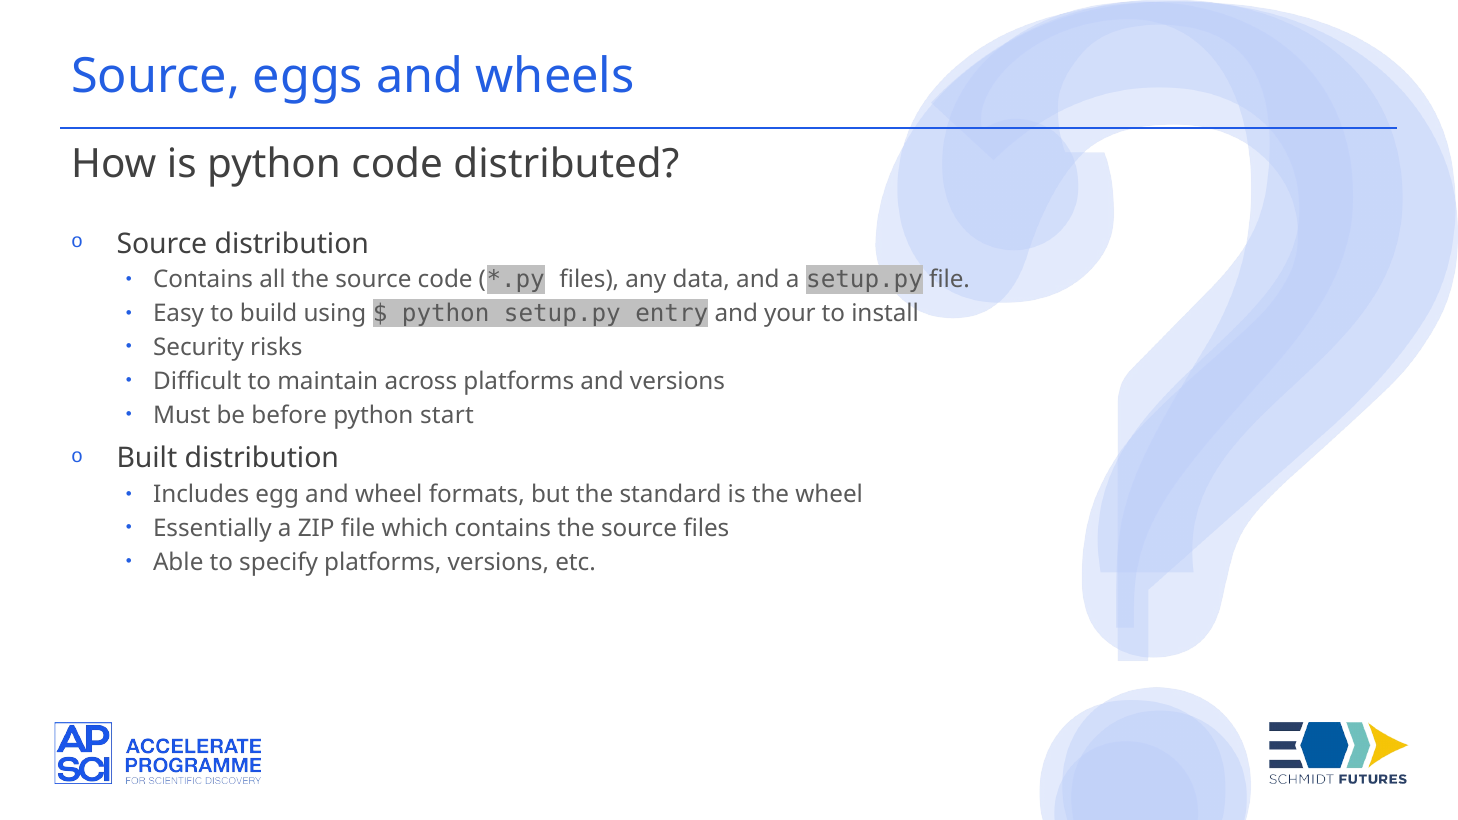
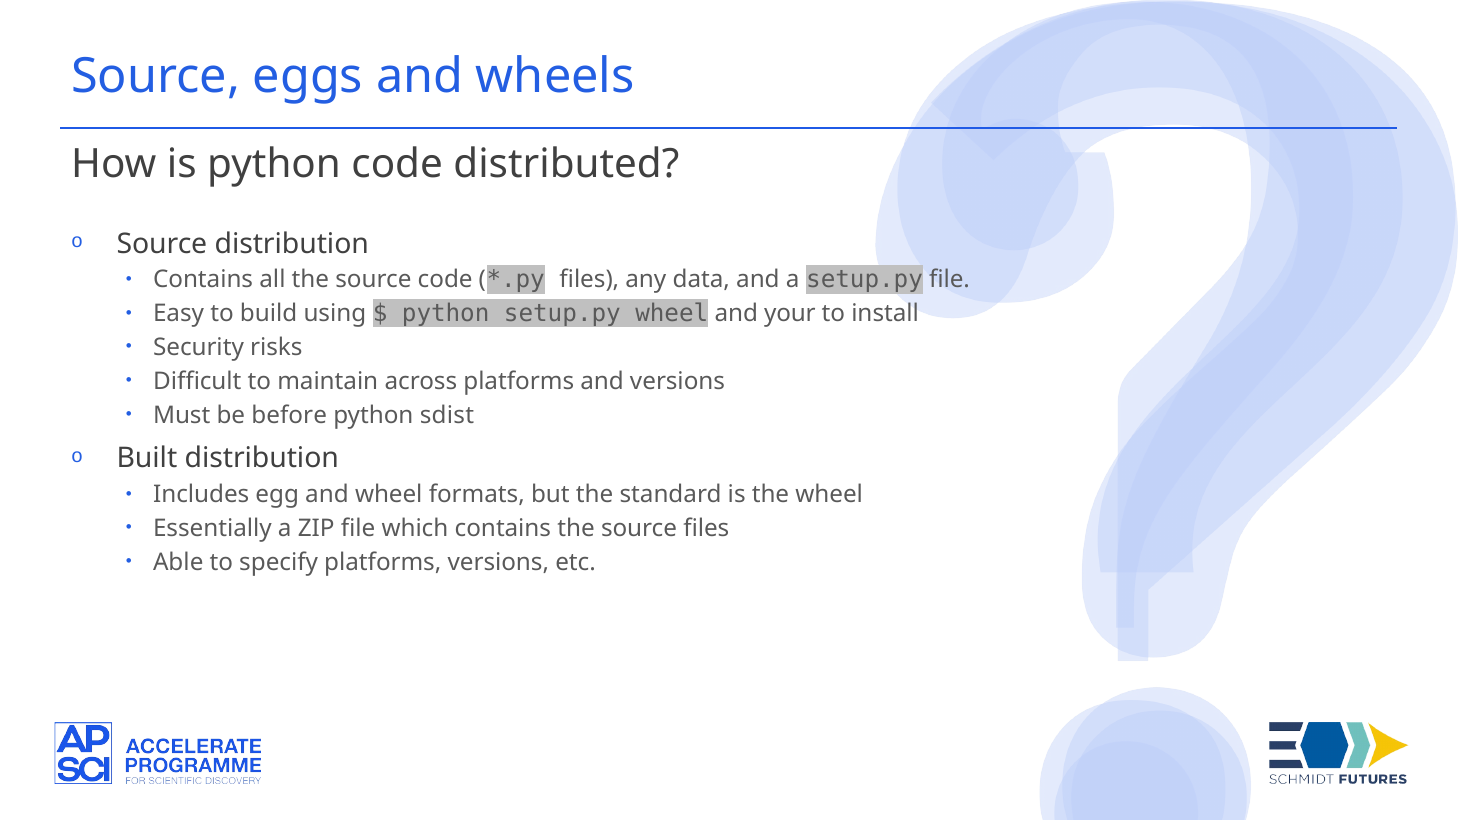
setup.py entry: entry -> wheel
start: start -> sdist
